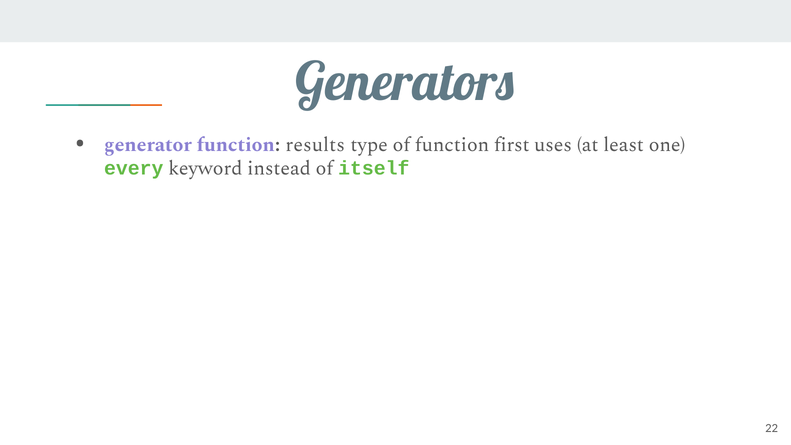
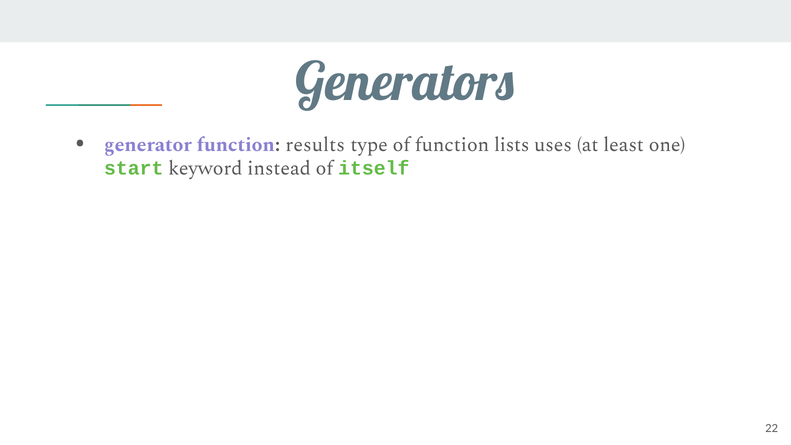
first: first -> lists
every: every -> start
